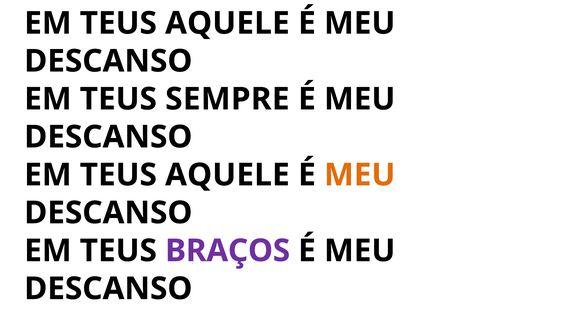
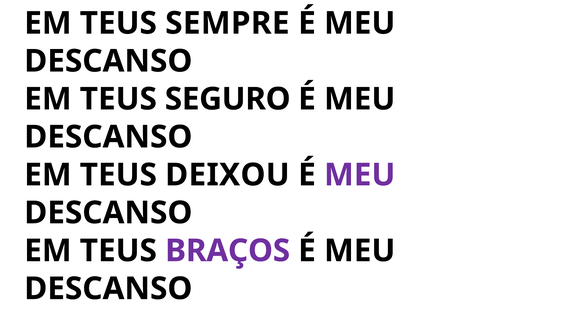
AQUELE at (227, 23): AQUELE -> SEMPRE
SEMPRE: SEMPRE -> SEGURO
AQUELE at (227, 175): AQUELE -> DEIXOU
MEU at (360, 175) colour: orange -> purple
